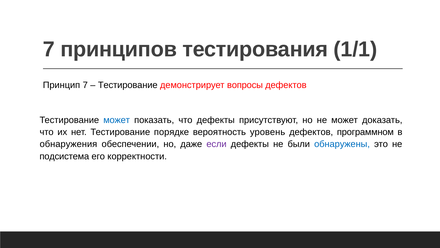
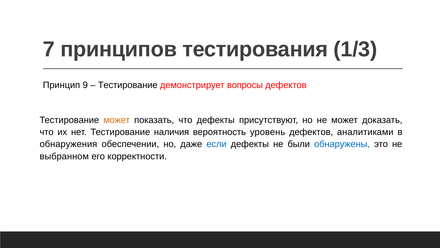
1/1: 1/1 -> 1/3
Принцип 7: 7 -> 9
может at (117, 120) colour: blue -> orange
порядке: порядке -> наличия
программном: программном -> аналитиками
если colour: purple -> blue
подсистема: подсистема -> выбранном
